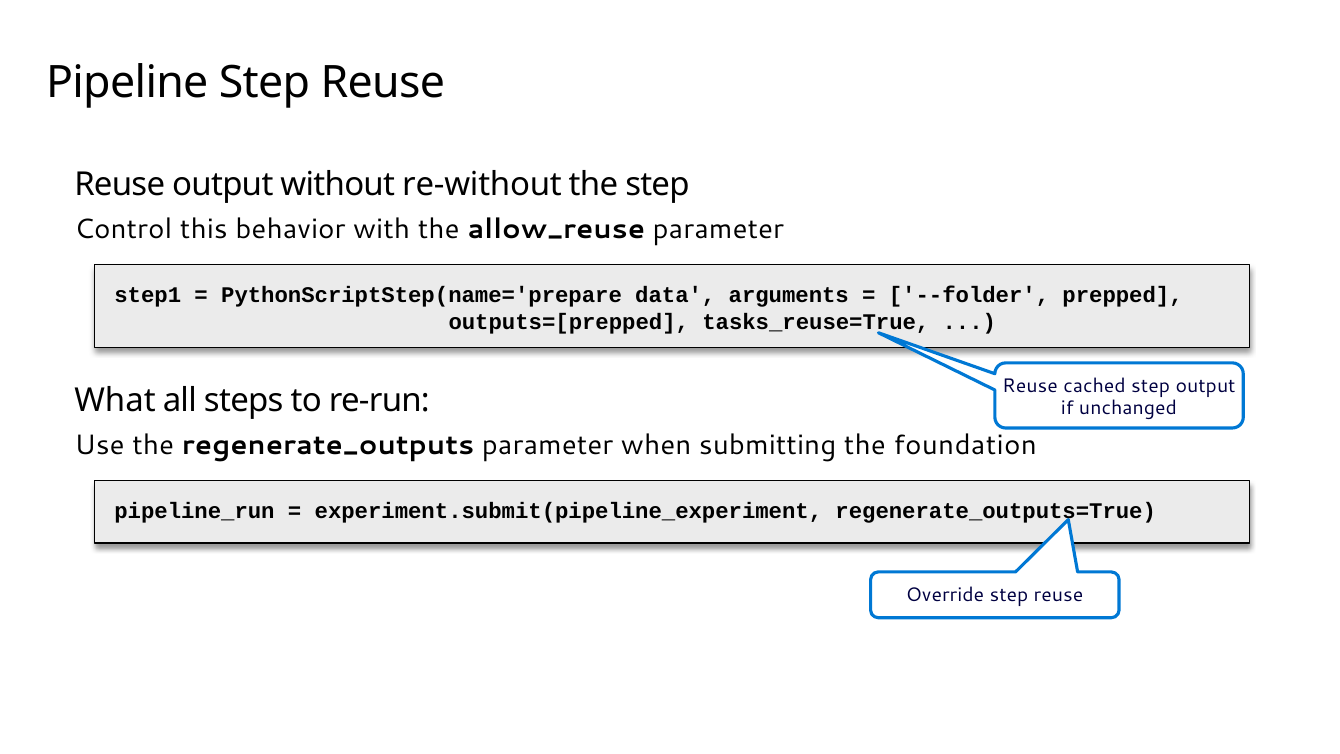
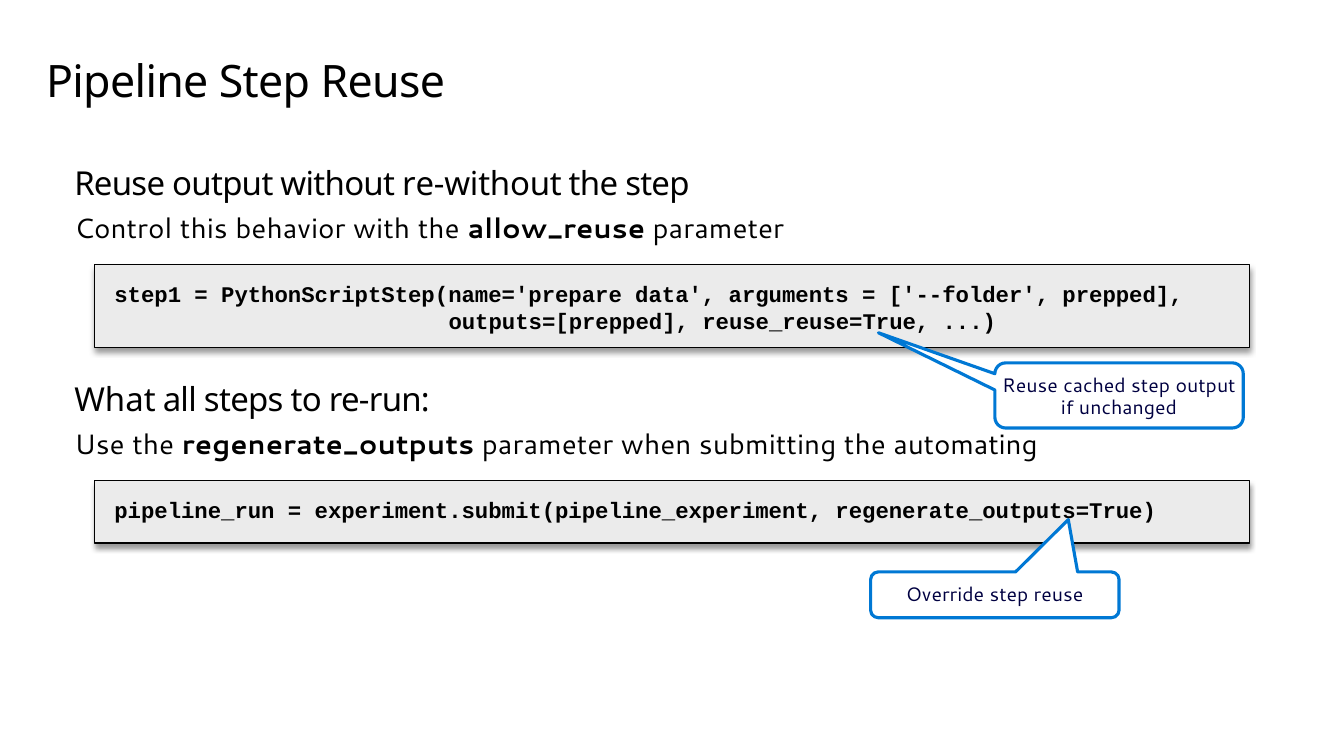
tasks_reuse=True: tasks_reuse=True -> reuse_reuse=True
foundation: foundation -> automating
